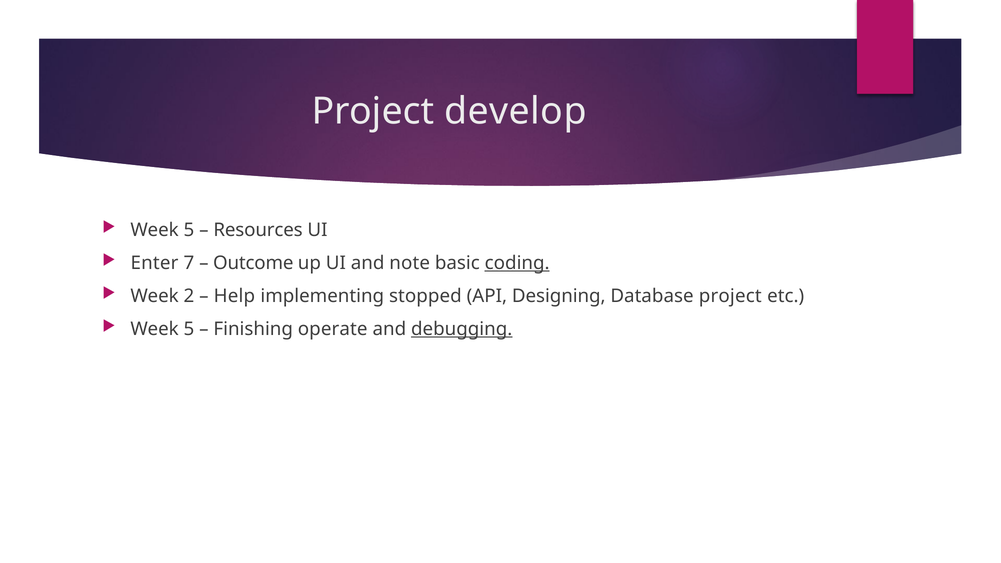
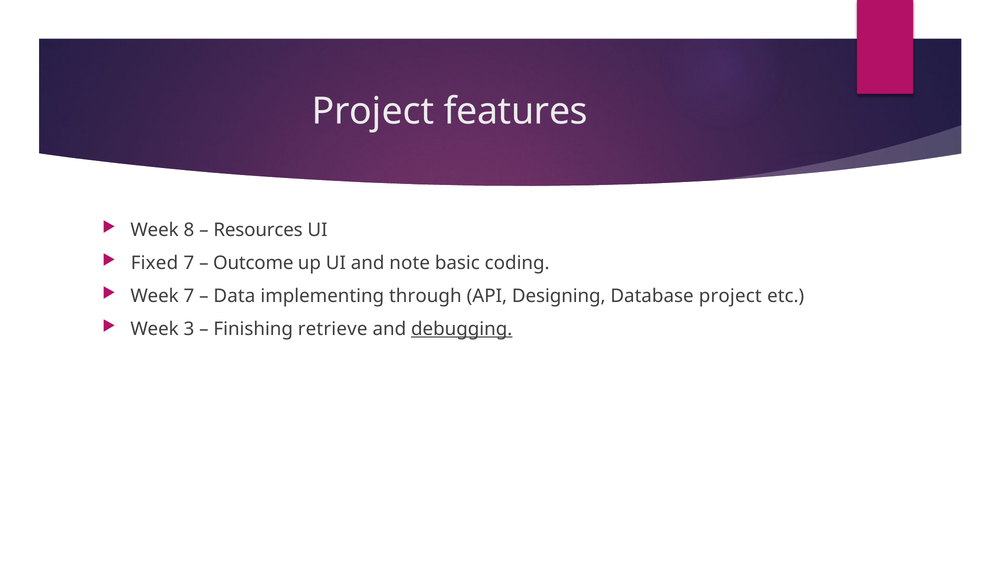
develop: develop -> features
5 at (189, 230): 5 -> 8
Enter: Enter -> Fixed
coding underline: present -> none
Week 2: 2 -> 7
Help: Help -> Data
stopped: stopped -> through
5 at (189, 329): 5 -> 3
operate: operate -> retrieve
